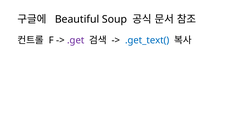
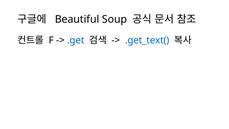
.get colour: purple -> blue
